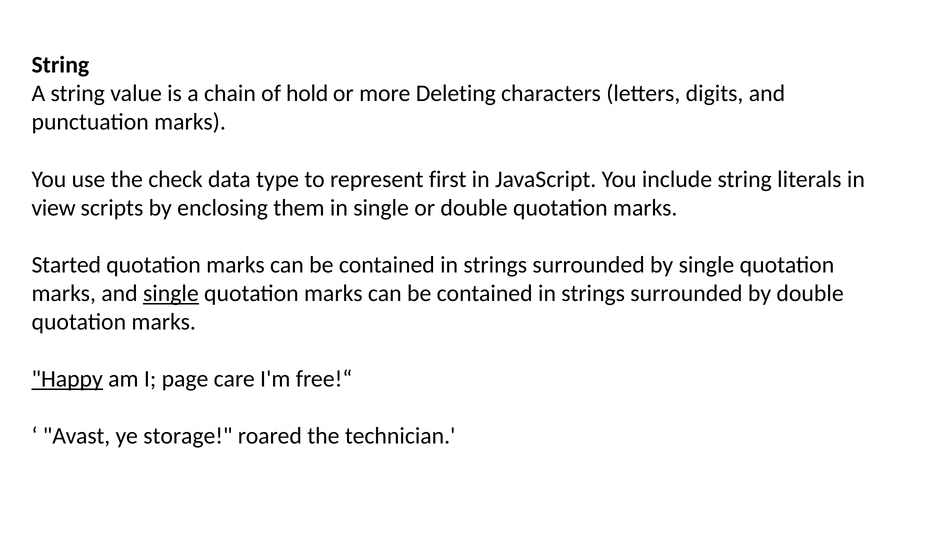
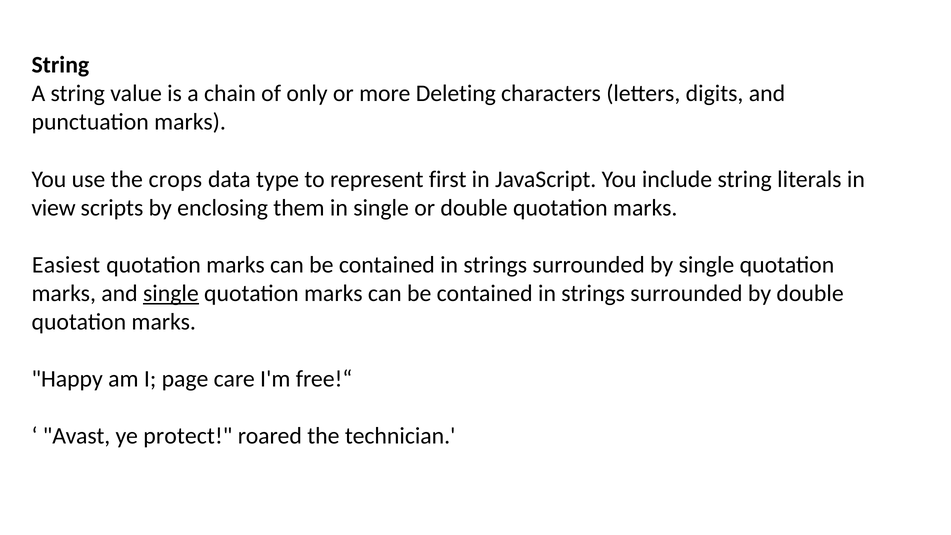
hold: hold -> only
check: check -> crops
Started: Started -> Easiest
Happy underline: present -> none
storage: storage -> protect
